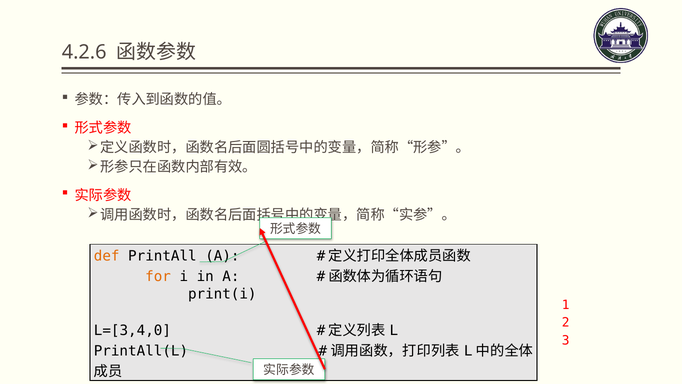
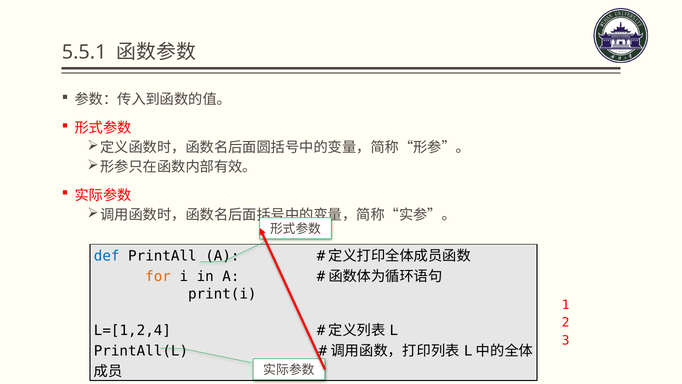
4.2.6: 4.2.6 -> 5.5.1
def colour: orange -> blue
L=[3,4,0: L=[3,4,0 -> L=[1,2,4
